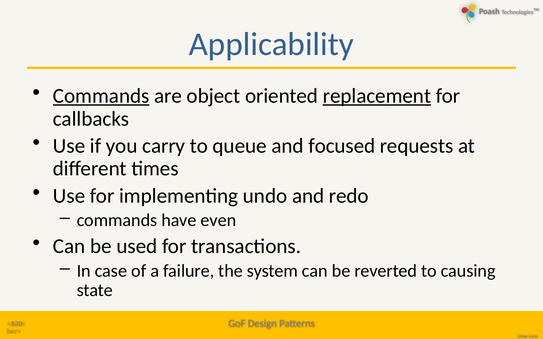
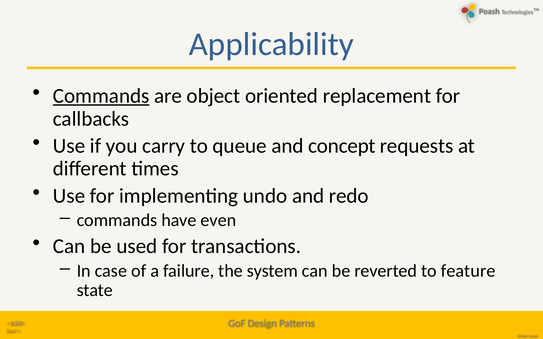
replacement underline: present -> none
focused: focused -> concept
causing: causing -> feature
